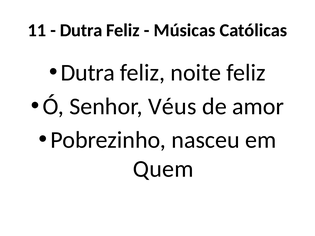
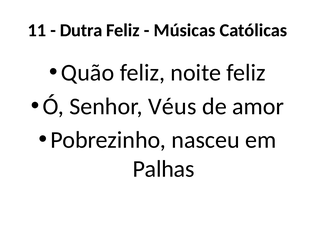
Dutra at (88, 73): Dutra -> Quão
Quem: Quem -> Palhas
